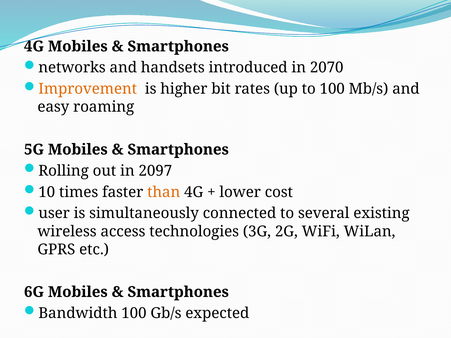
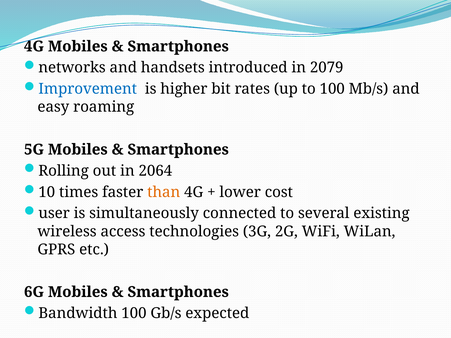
2070: 2070 -> 2079
Improvement colour: orange -> blue
2097: 2097 -> 2064
